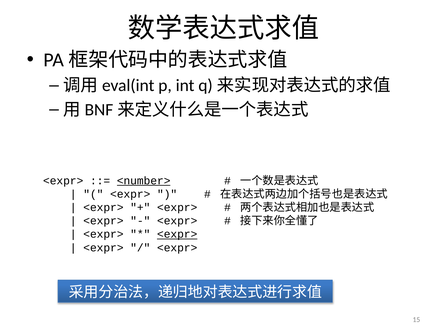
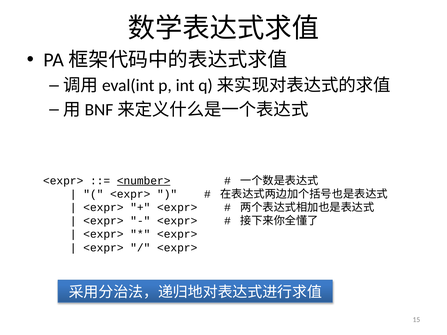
<expr> at (177, 234) underline: present -> none
